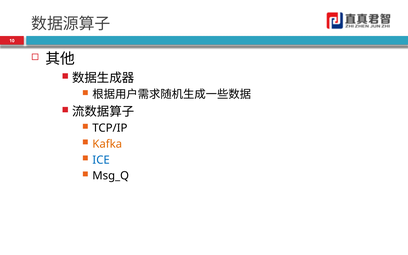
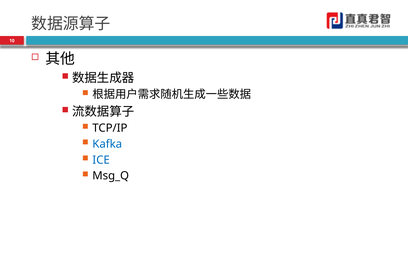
Kafka colour: orange -> blue
